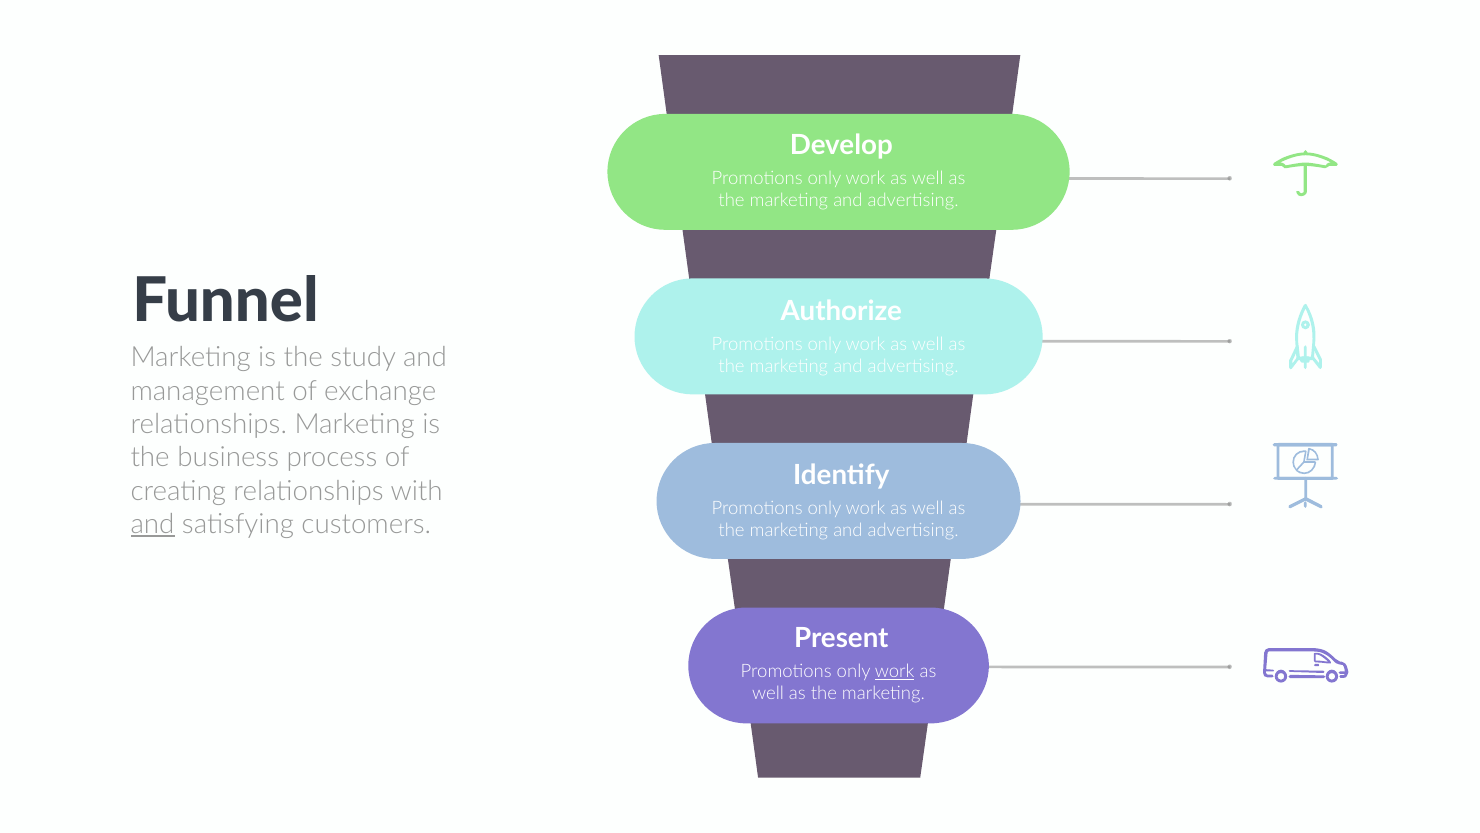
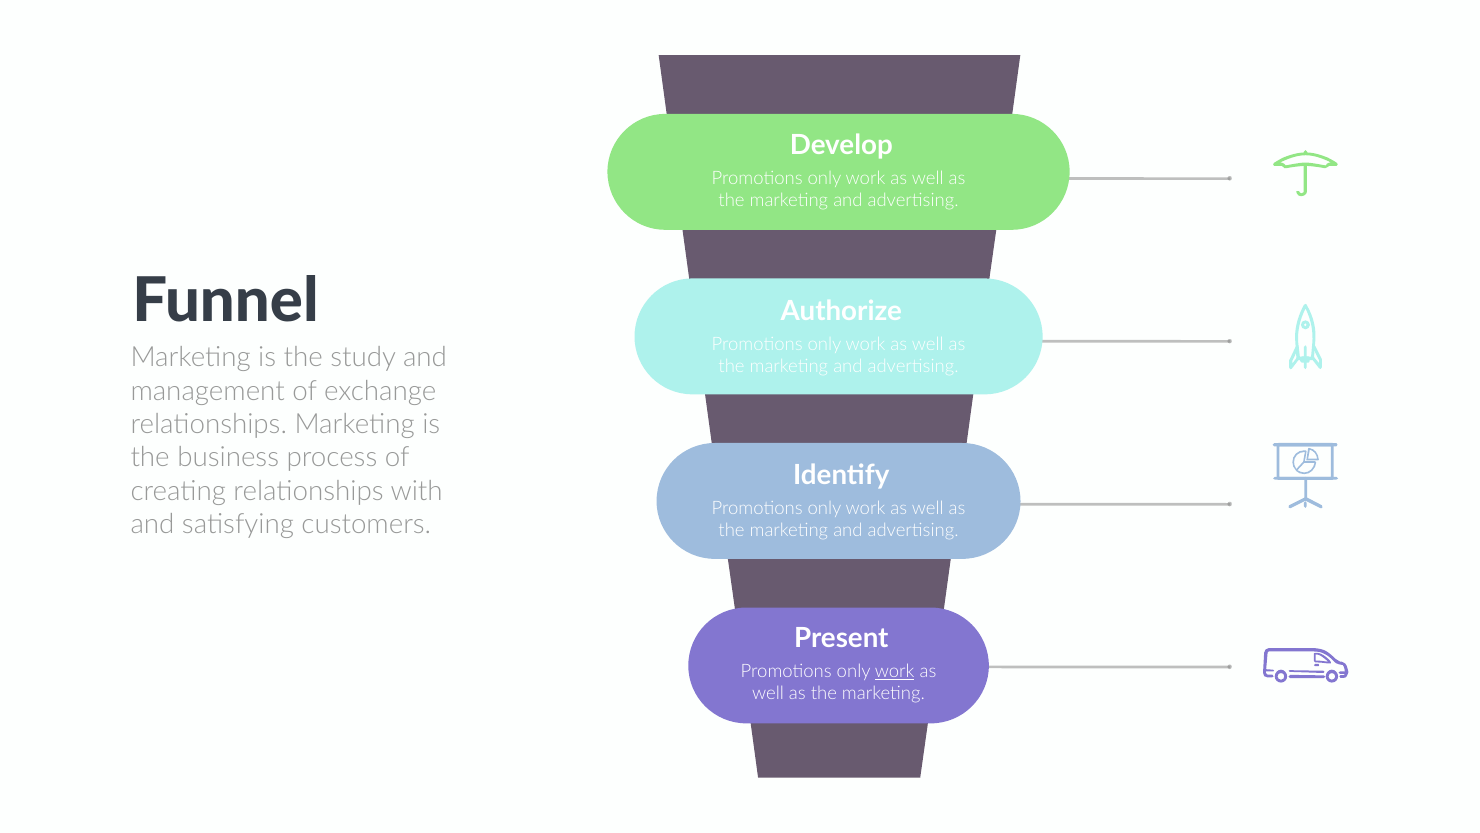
and at (153, 524) underline: present -> none
